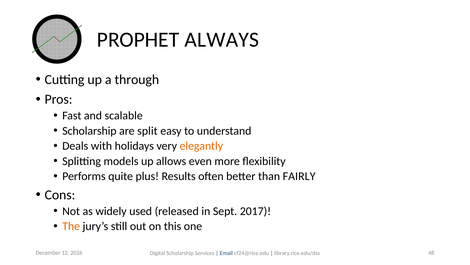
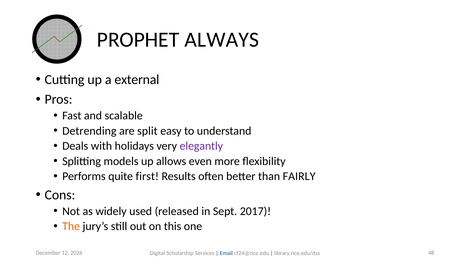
through: through -> external
Scholarship at (89, 131): Scholarship -> Detrending
elegantly colour: orange -> purple
plus: plus -> first
